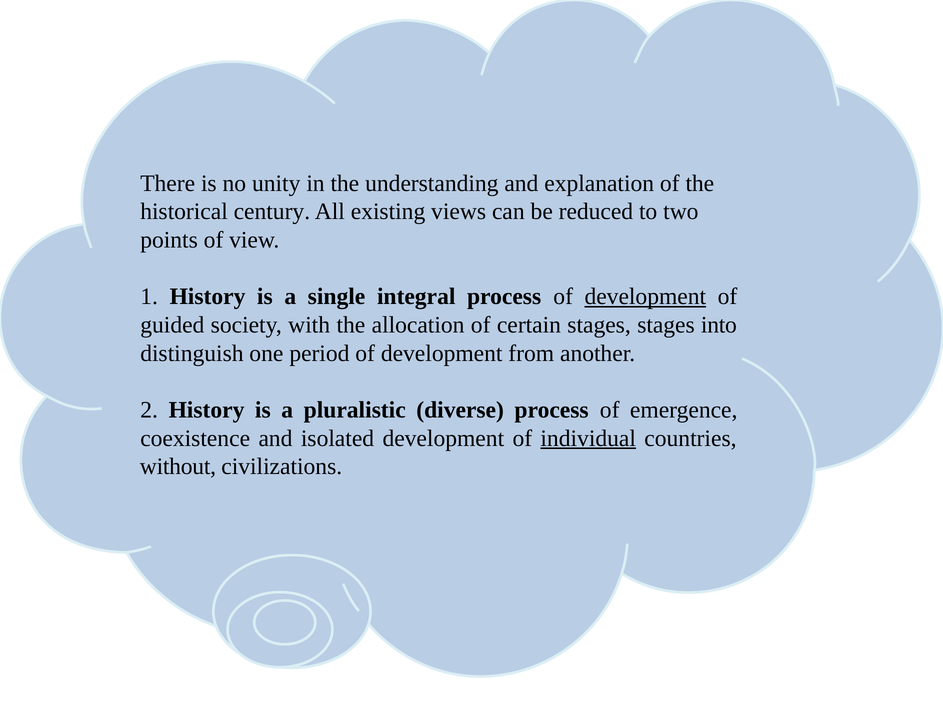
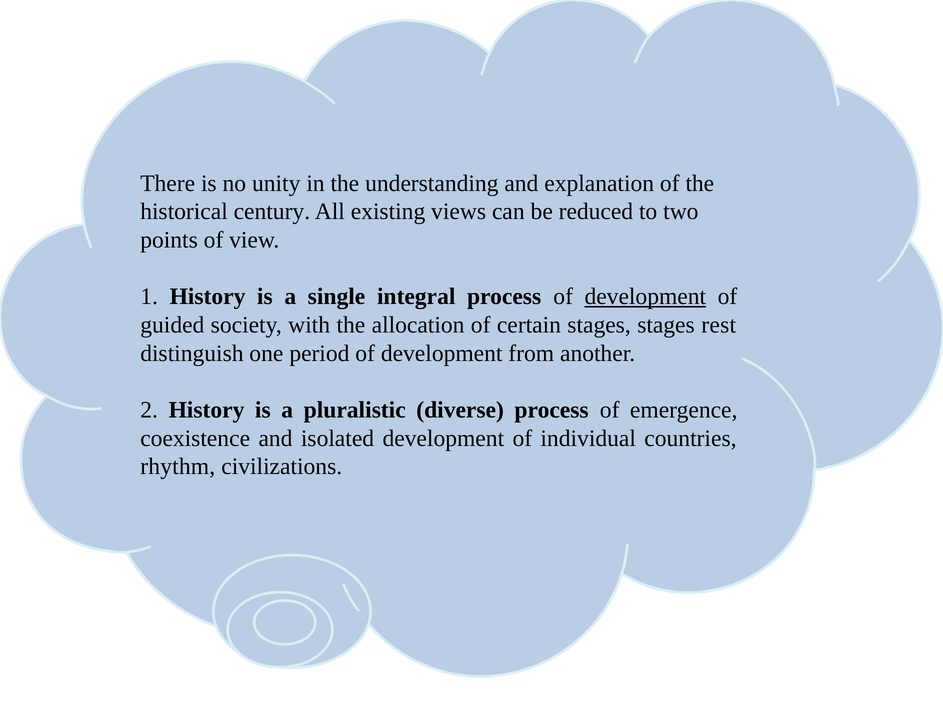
into: into -> rest
individual underline: present -> none
without: without -> rhythm
